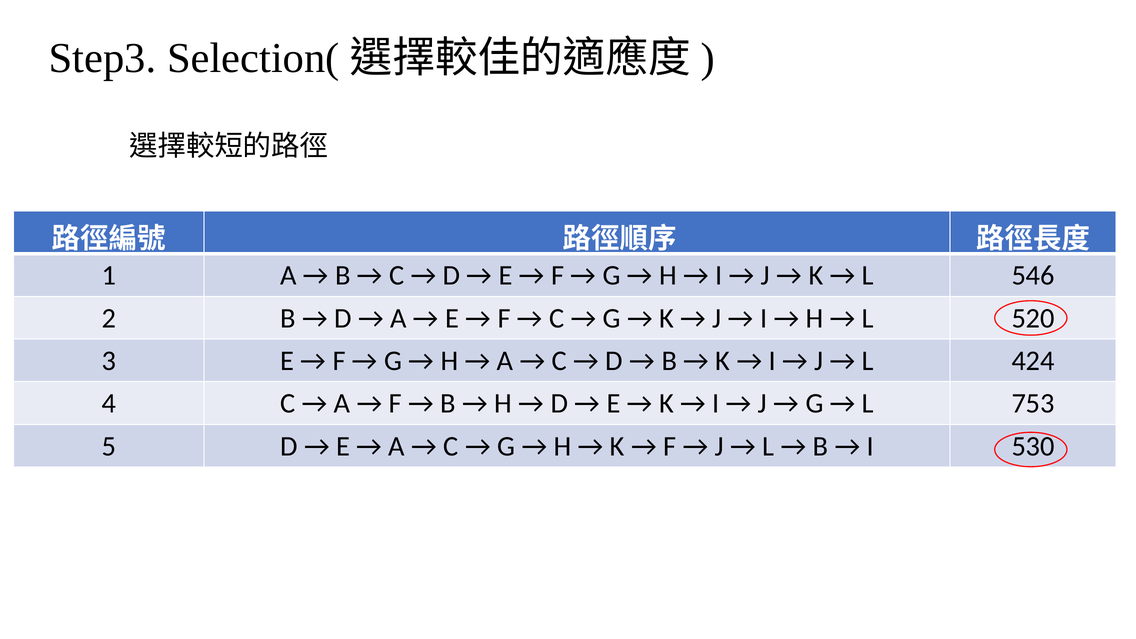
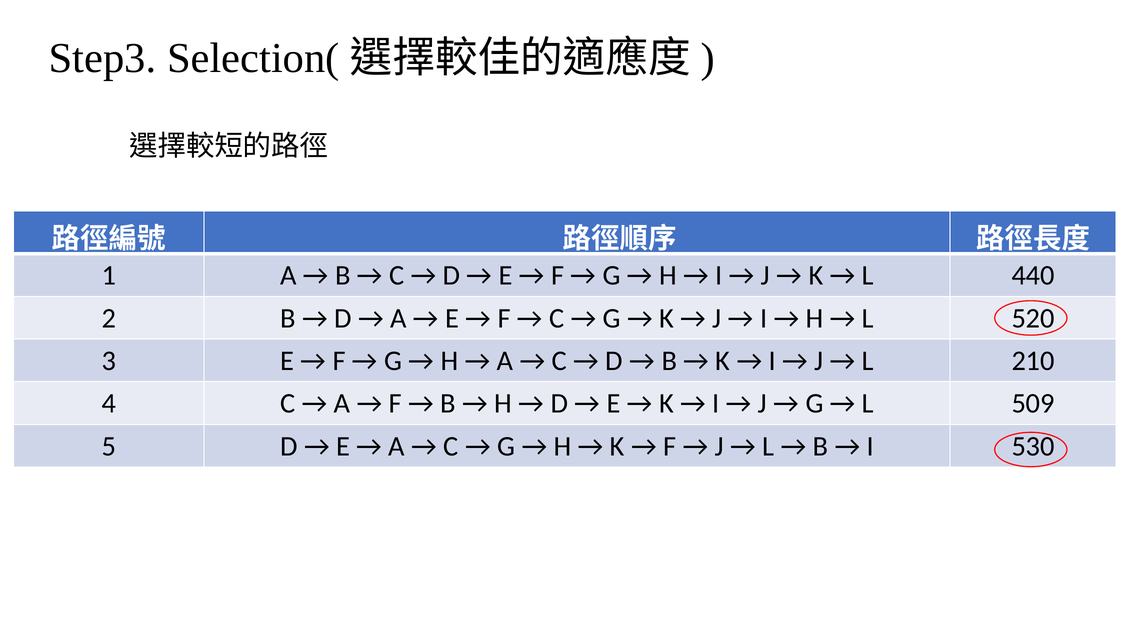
546: 546 -> 440
424: 424 -> 210
753: 753 -> 509
